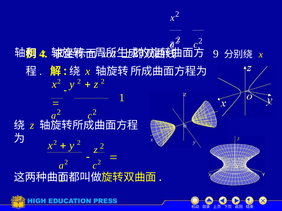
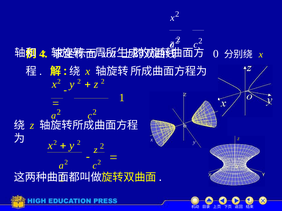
9: 9 -> 0
